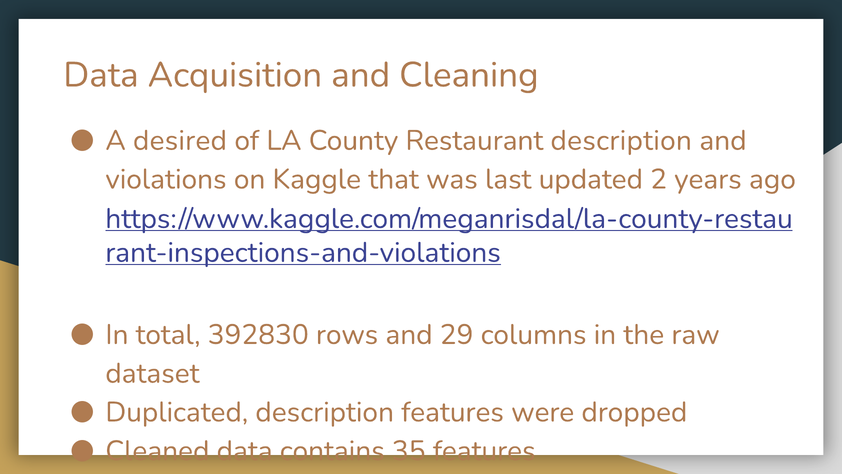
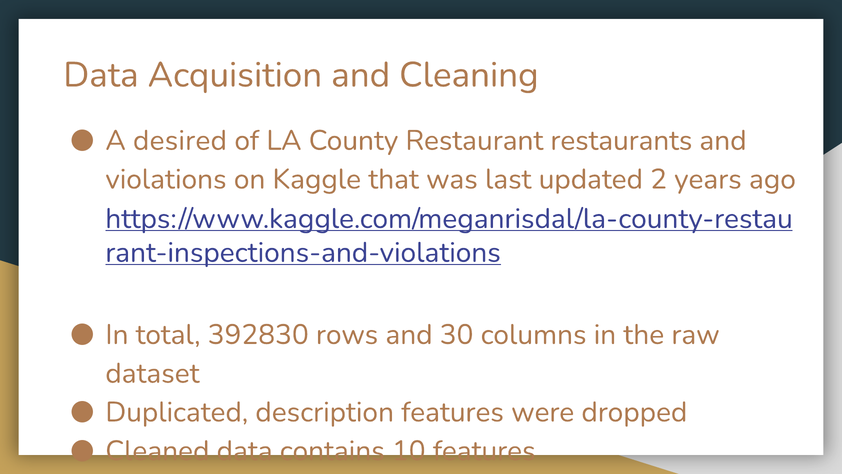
Restaurant description: description -> restaurants
29: 29 -> 30
35: 35 -> 10
